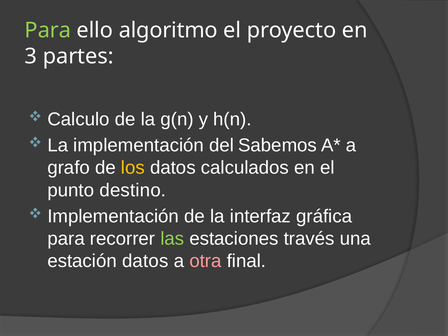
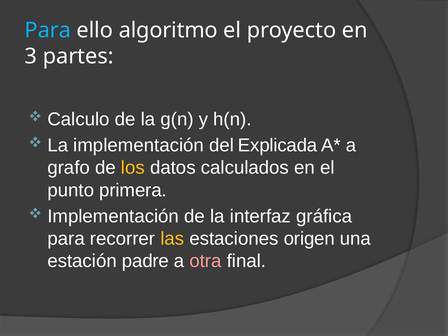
Para at (48, 30) colour: light green -> light blue
Sabemos: Sabemos -> Explicada
destino: destino -> primera
las colour: light green -> yellow
través: través -> origen
estación datos: datos -> padre
